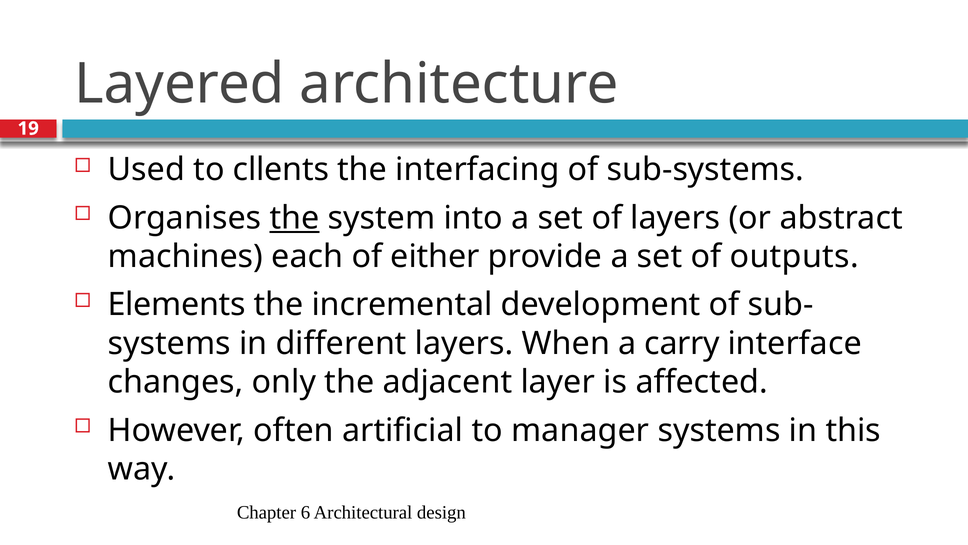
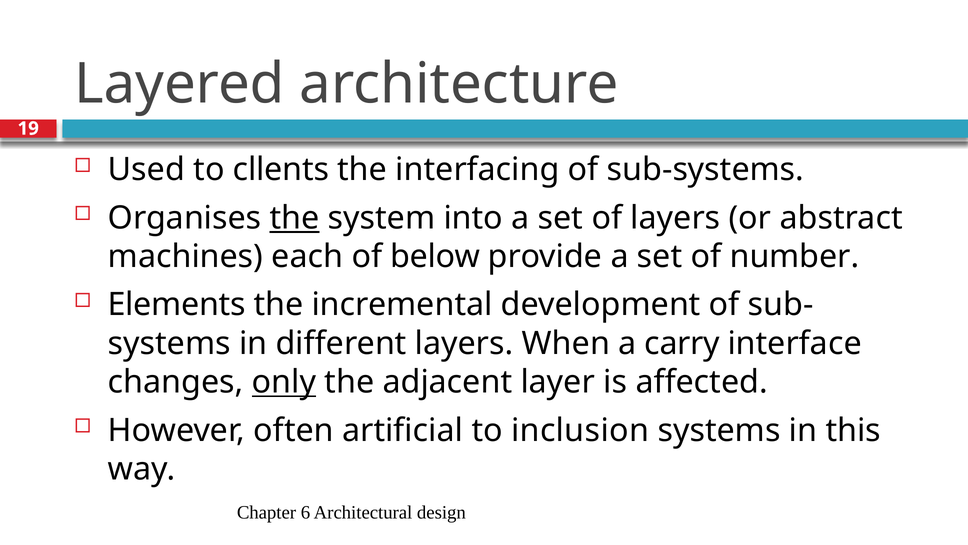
either: either -> below
outputs: outputs -> number
only underline: none -> present
manager: manager -> inclusion
